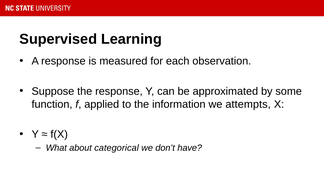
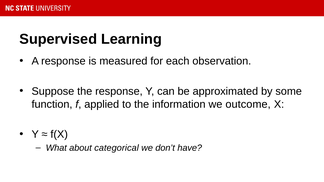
attempts: attempts -> outcome
